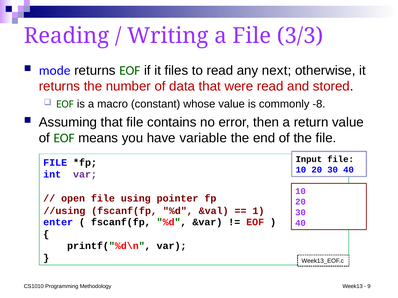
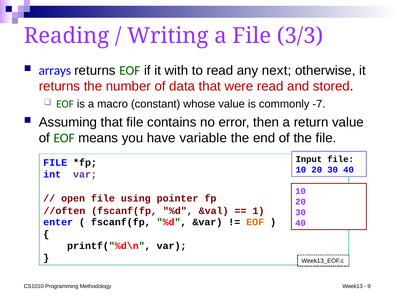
mode: mode -> arrays
files: files -> with
-8: -8 -> -7
//using: //using -> //often
EOF at (255, 222) colour: red -> orange
